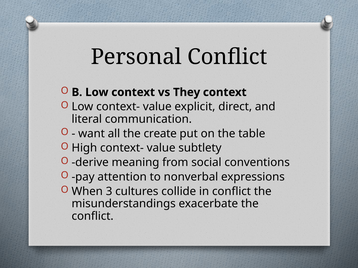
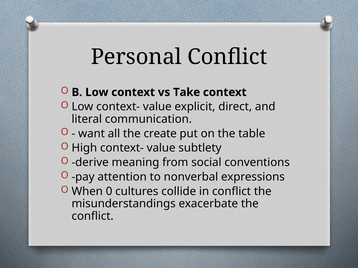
They: They -> Take
3: 3 -> 0
